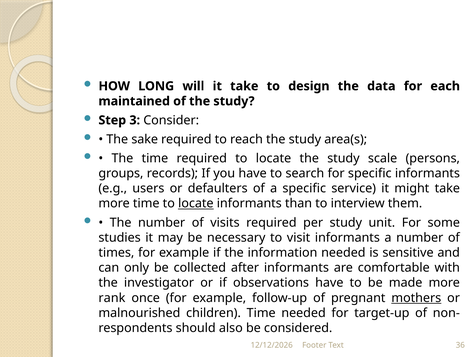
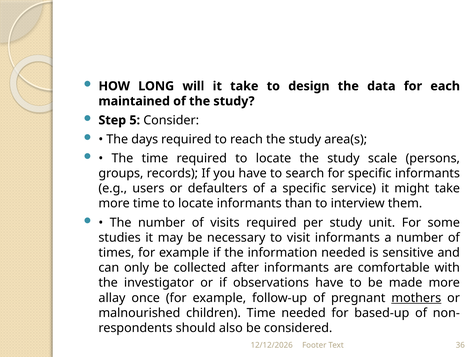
3: 3 -> 5
sake: sake -> days
locate at (196, 204) underline: present -> none
rank: rank -> allay
target-up: target-up -> based-up
